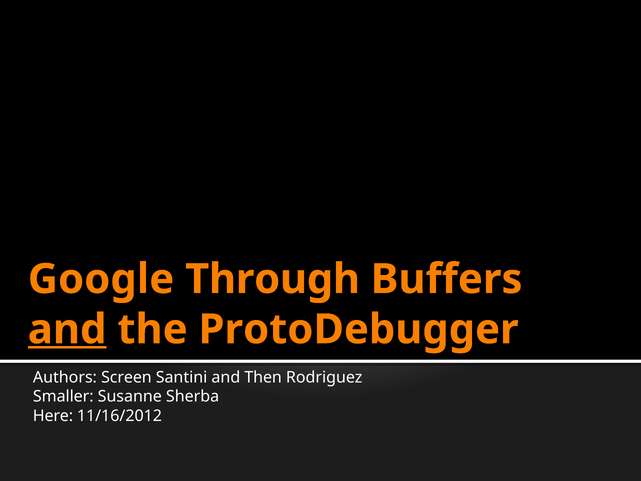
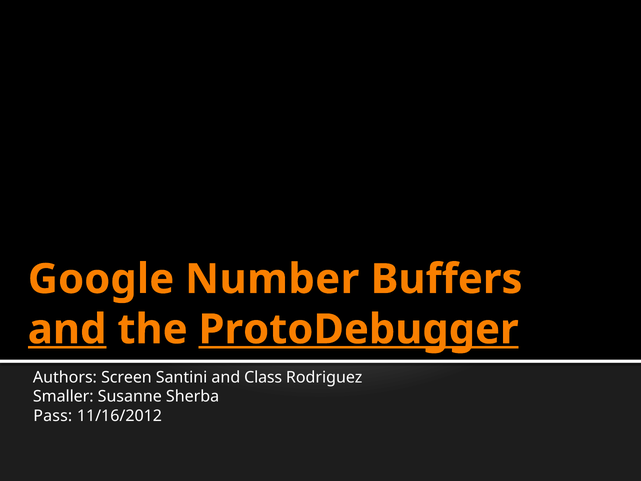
Through: Through -> Number
ProtoDebugger underline: none -> present
Then: Then -> Class
Here: Here -> Pass
